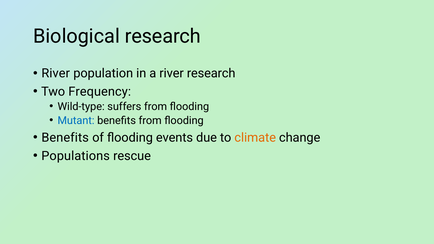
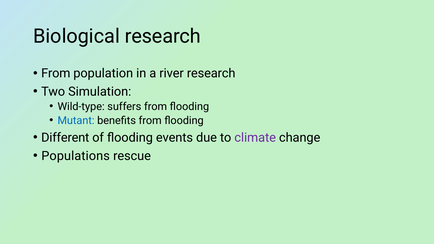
River at (56, 73): River -> From
Frequency: Frequency -> Simulation
Benefits at (65, 138): Benefits -> Different
climate colour: orange -> purple
